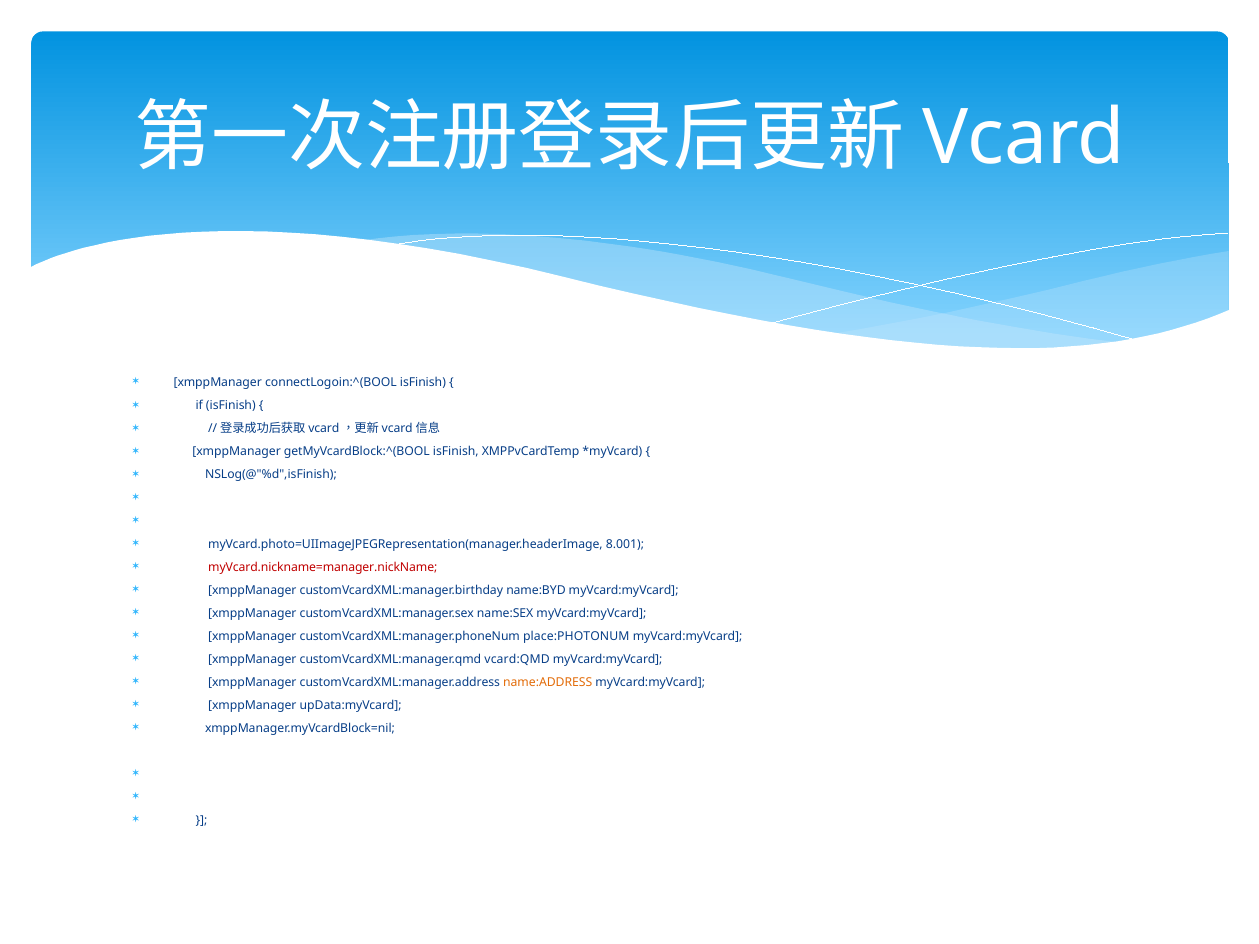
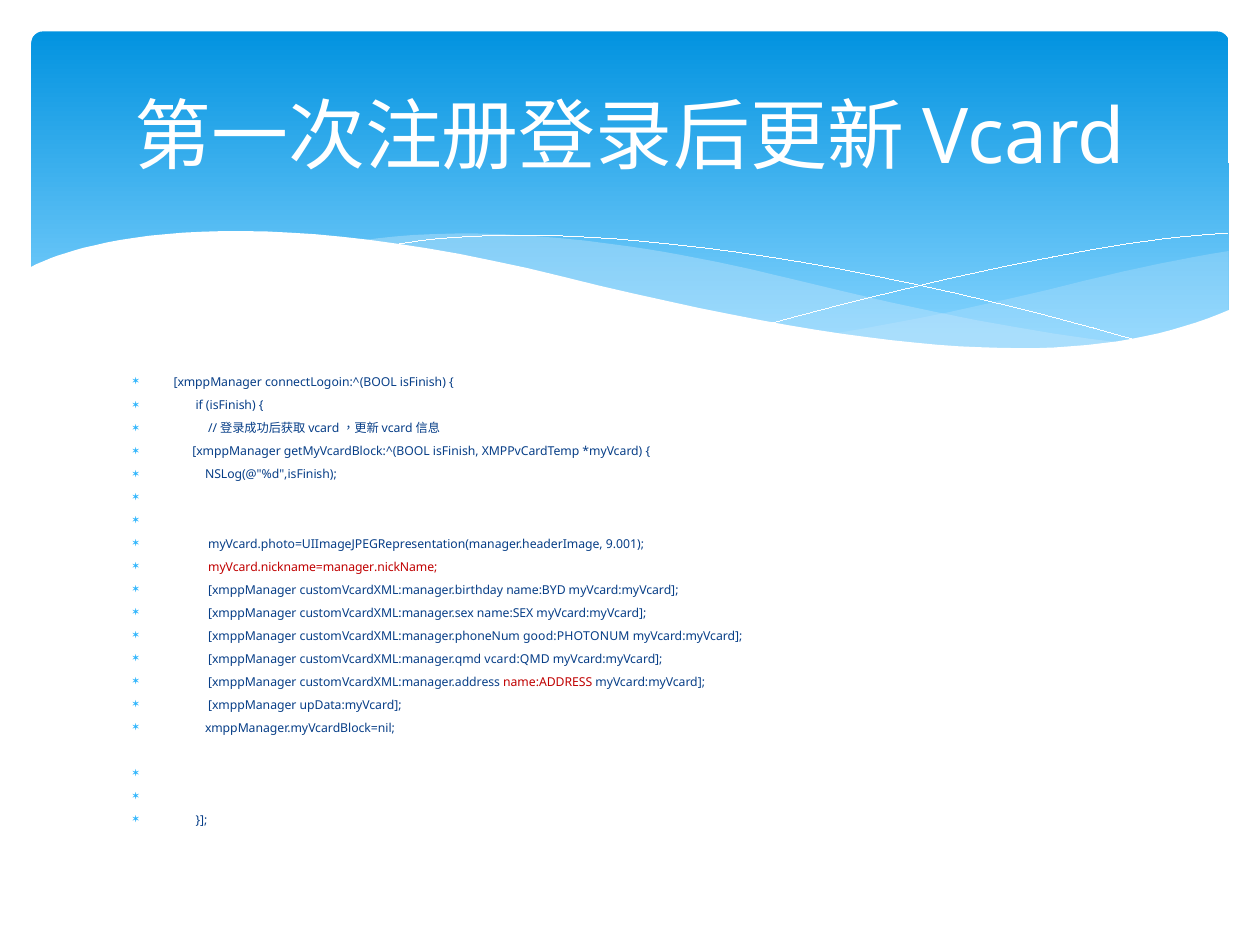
8.001: 8.001 -> 9.001
place:PHOTONUM: place:PHOTONUM -> good:PHOTONUM
name:ADDRESS colour: orange -> red
